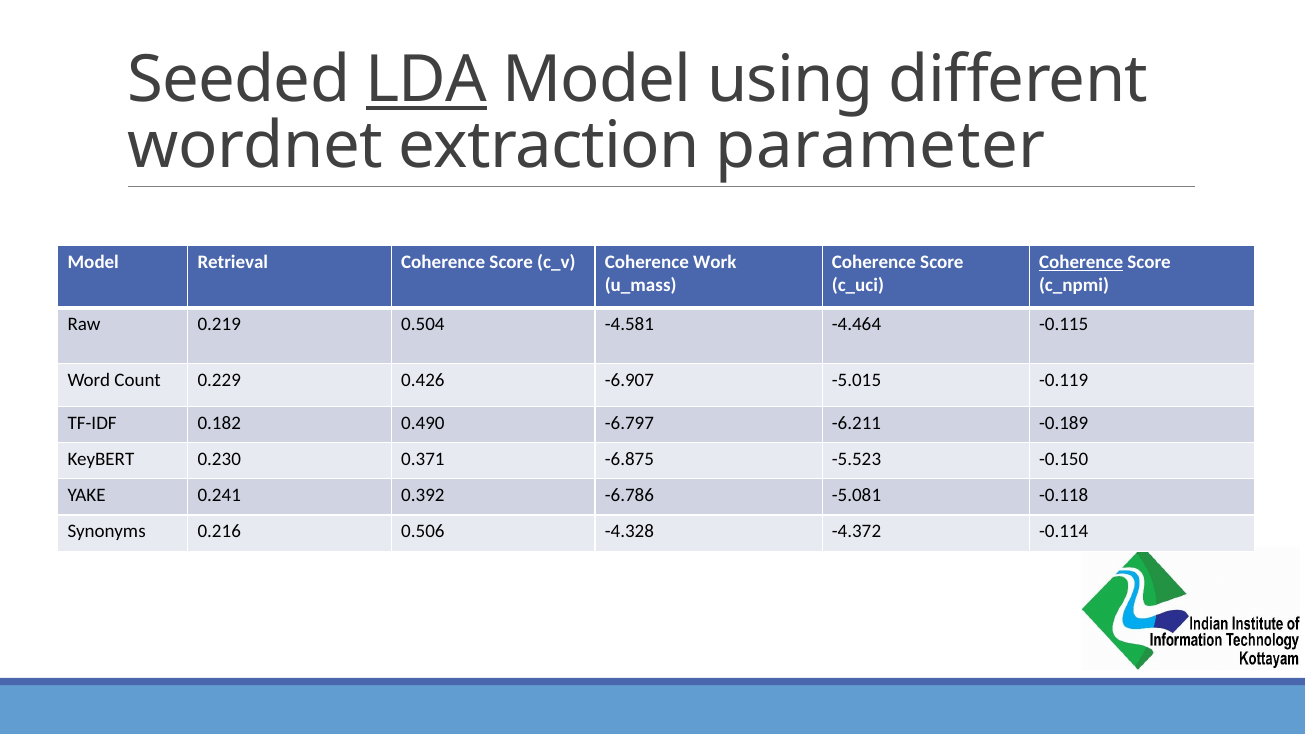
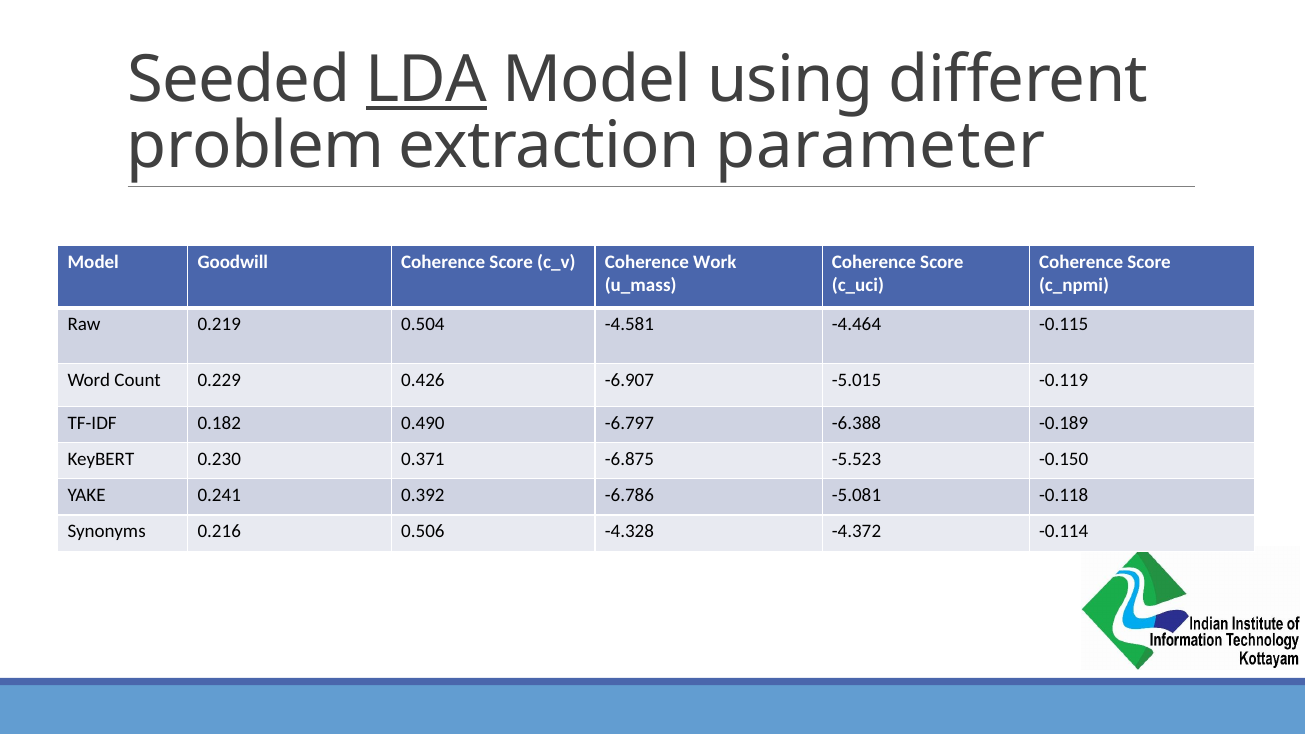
wordnet: wordnet -> problem
Retrieval: Retrieval -> Goodwill
Coherence at (1081, 262) underline: present -> none
-6.211: -6.211 -> -6.388
